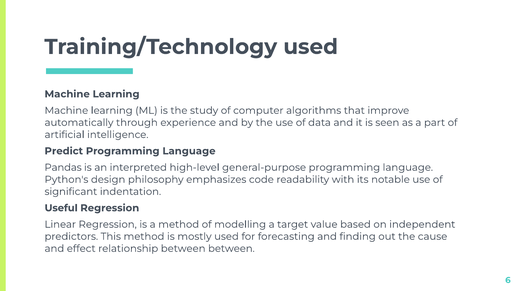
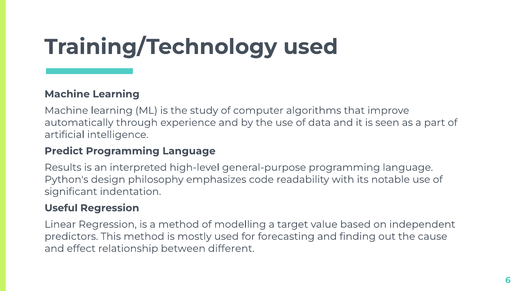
Pandas: Pandas -> Results
between between: between -> different
